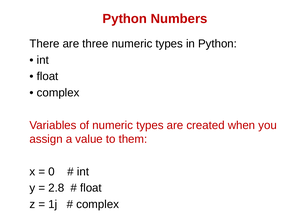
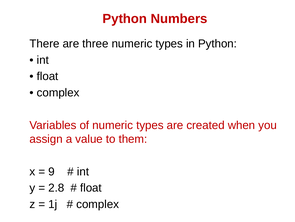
0: 0 -> 9
